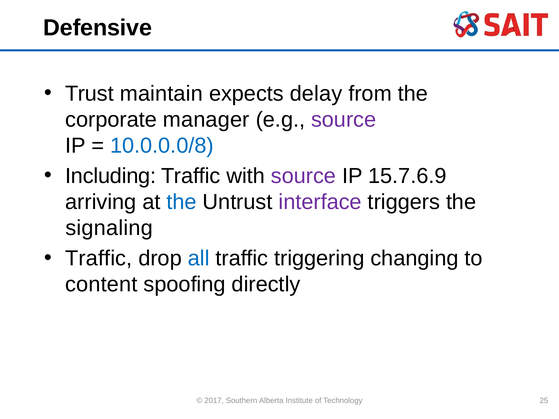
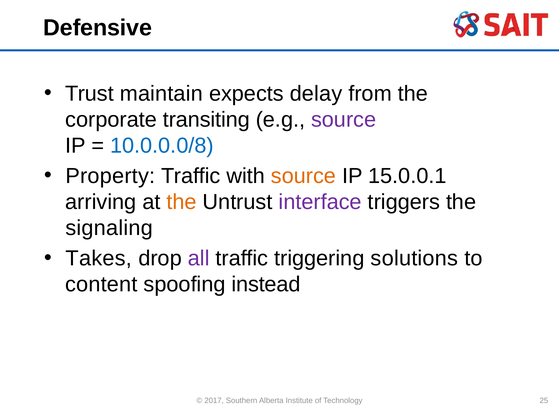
manager: manager -> transiting
Including: Including -> Property
source at (303, 176) colour: purple -> orange
15.7.6.9: 15.7.6.9 -> 15.0.0.1
the at (182, 202) colour: blue -> orange
Traffic at (99, 259): Traffic -> Takes
all colour: blue -> purple
changing: changing -> solutions
directly: directly -> instead
